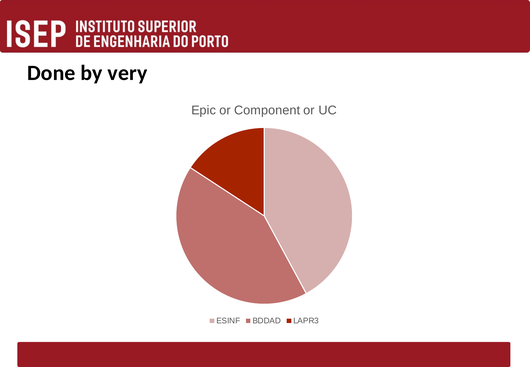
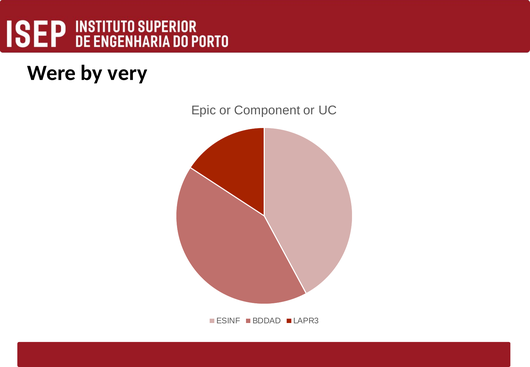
Done: Done -> Were
